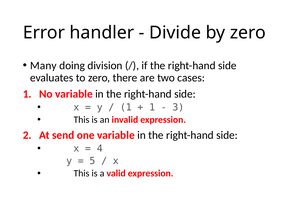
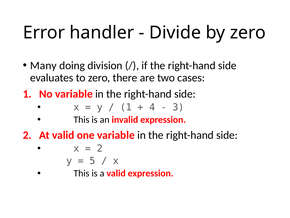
1 at (152, 107): 1 -> 4
At send: send -> valid
4 at (100, 148): 4 -> 2
